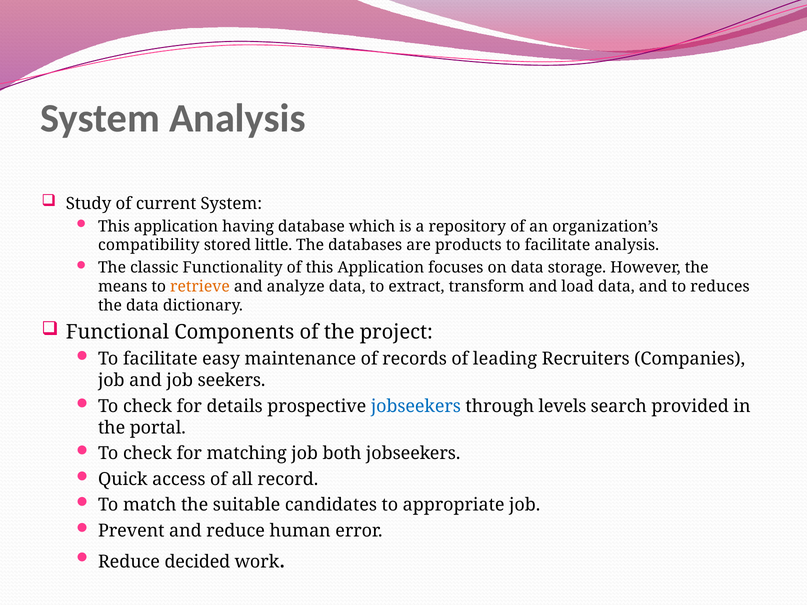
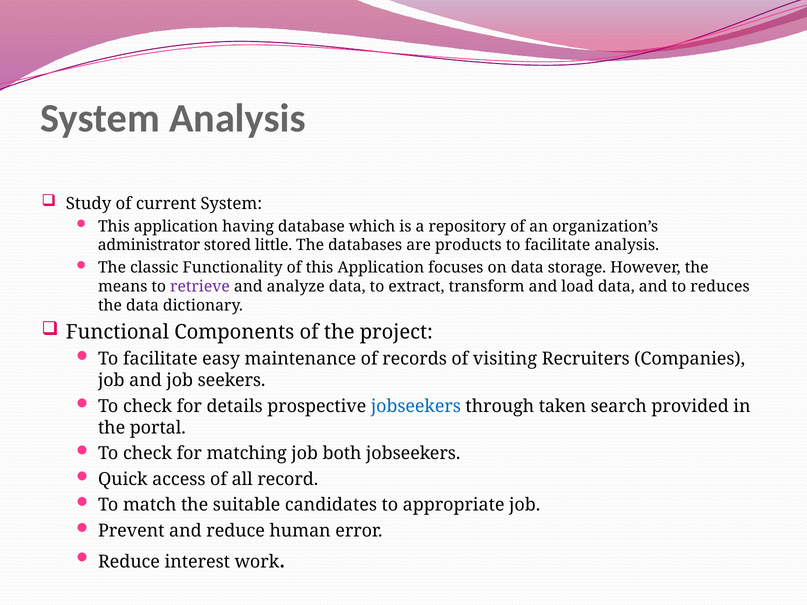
compatibility: compatibility -> administrator
retrieve colour: orange -> purple
leading: leading -> visiting
levels: levels -> taken
decided: decided -> interest
